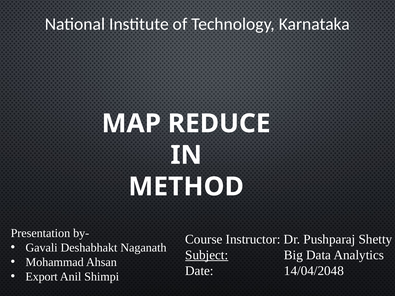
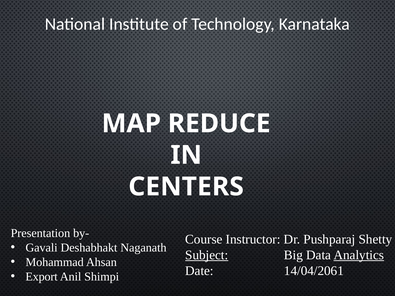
METHOD: METHOD -> CENTERS
Analytics underline: none -> present
14/04/2048: 14/04/2048 -> 14/04/2061
